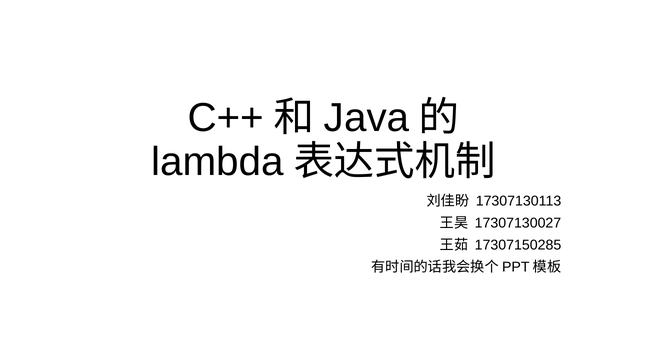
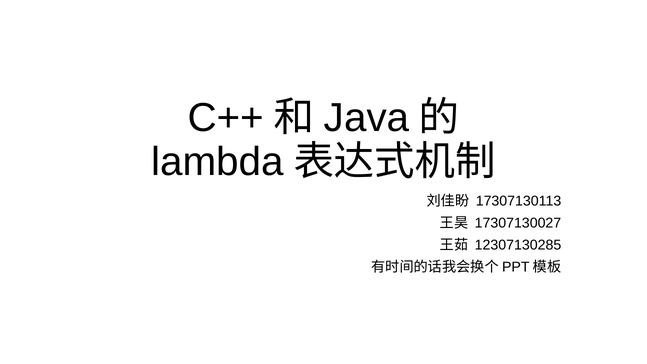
17307150285: 17307150285 -> 12307130285
